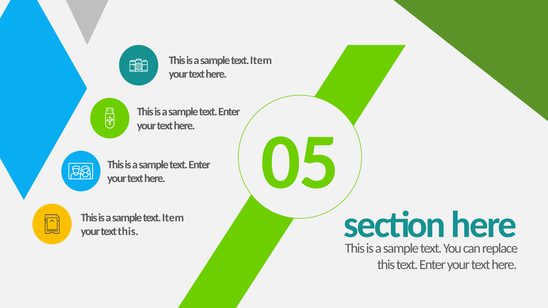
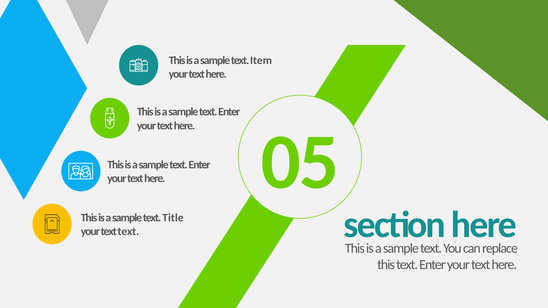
Item at (173, 218): Item -> Title
text this: this -> text
